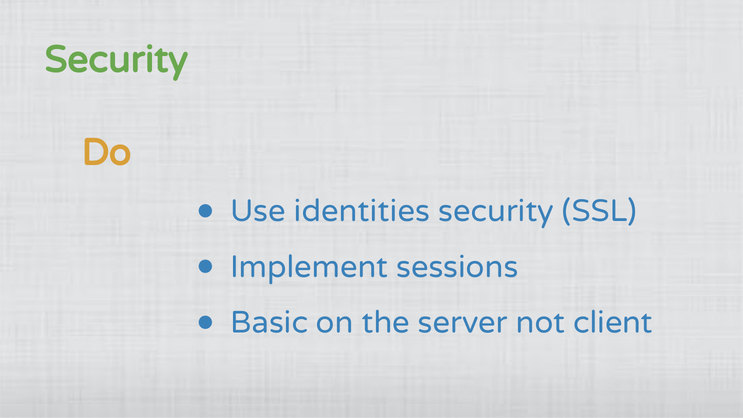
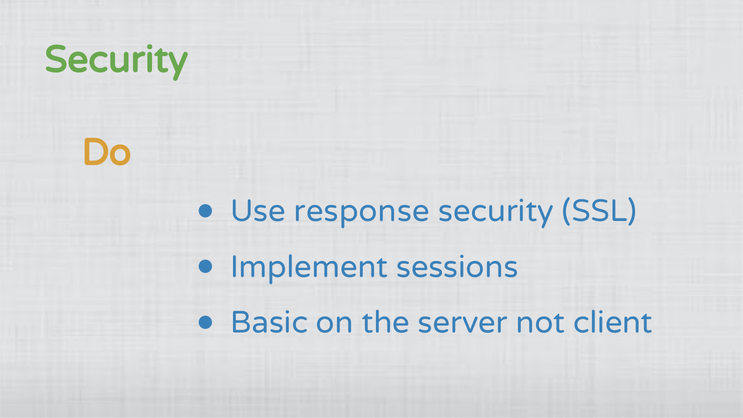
identities: identities -> response
